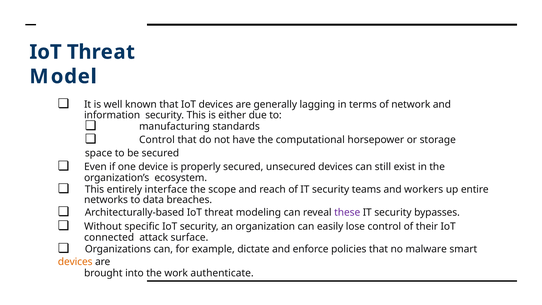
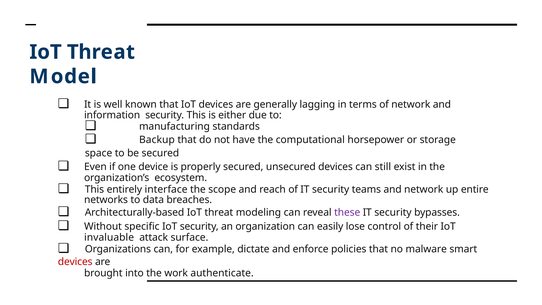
Control at (157, 140): Control -> Backup
and workers: workers -> network
connected: connected -> invaluable
devices at (75, 262) colour: orange -> red
